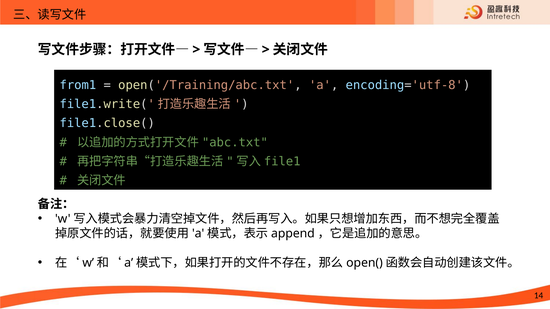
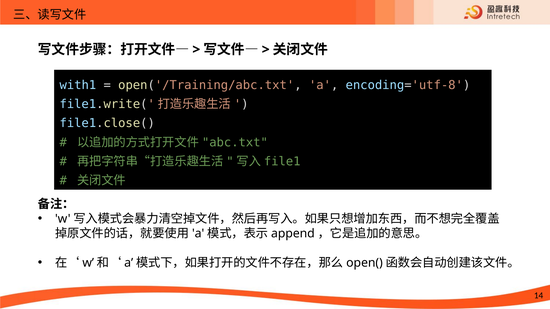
from1: from1 -> with1
